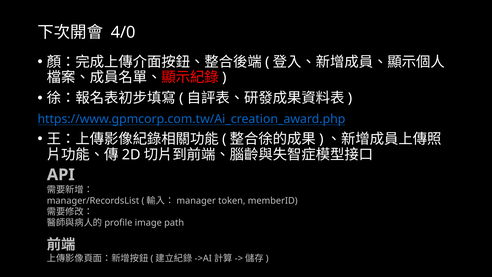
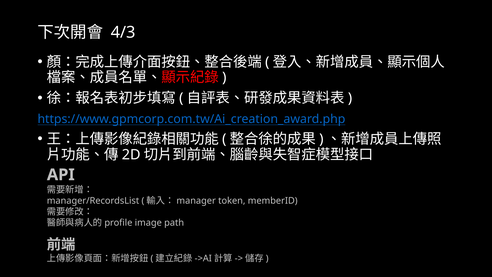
4/0: 4/0 -> 4/3
